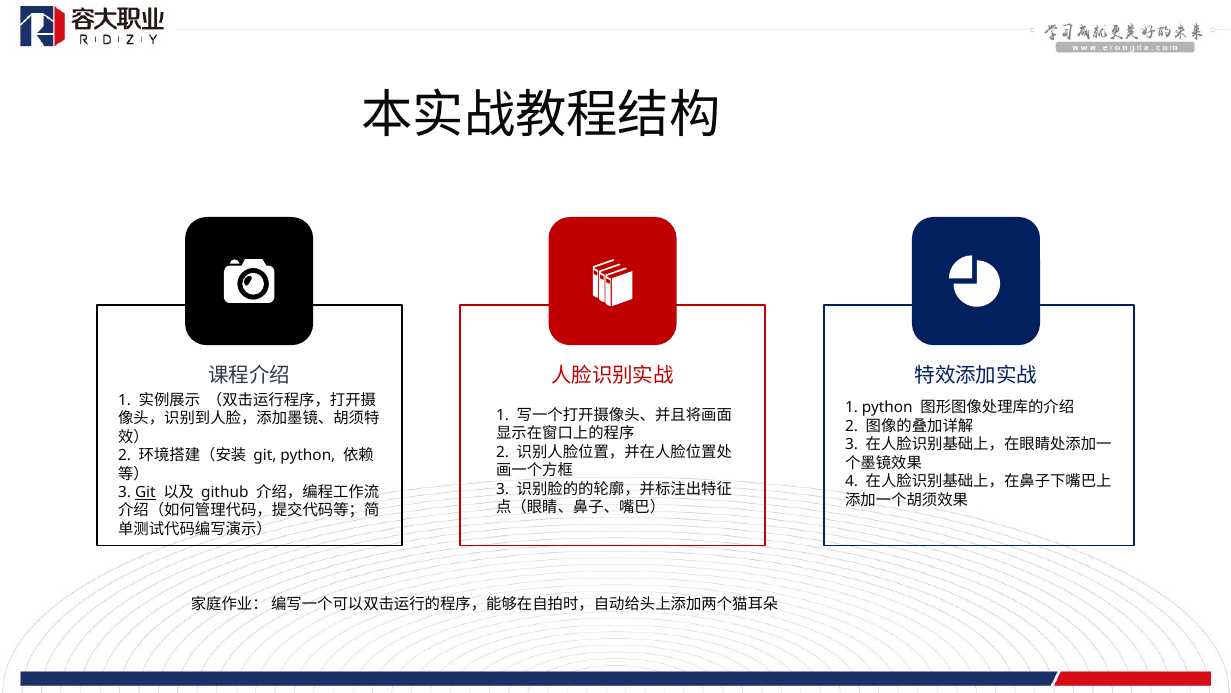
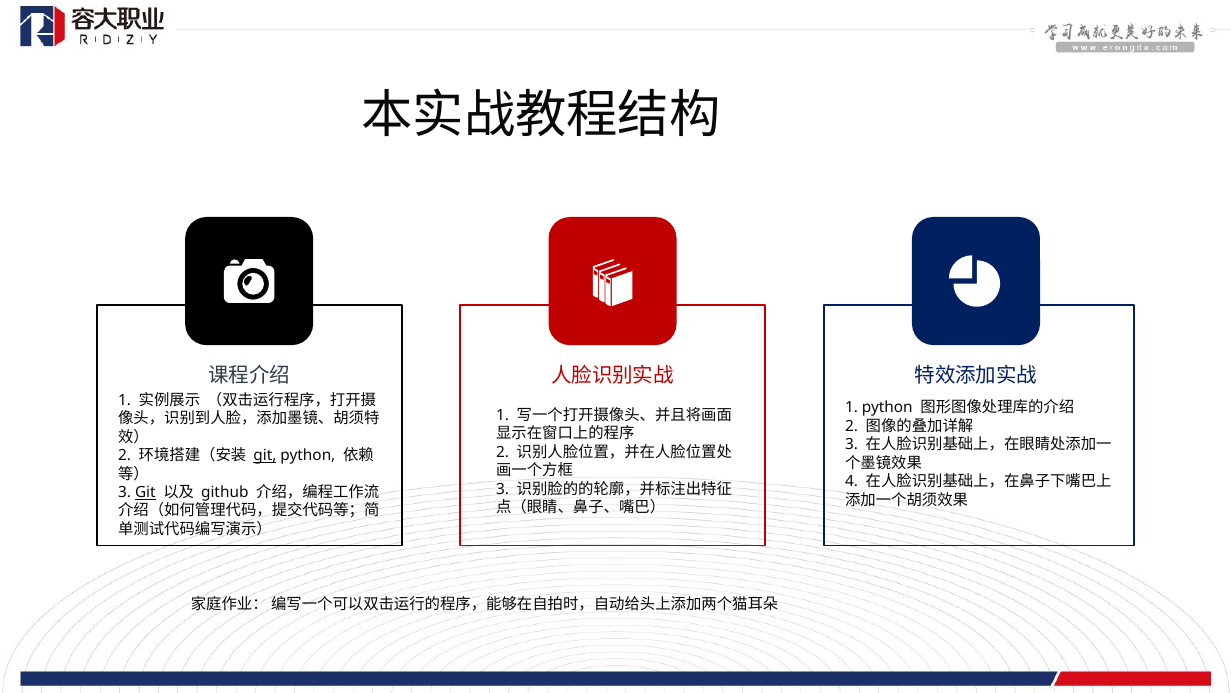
git at (265, 455) underline: none -> present
